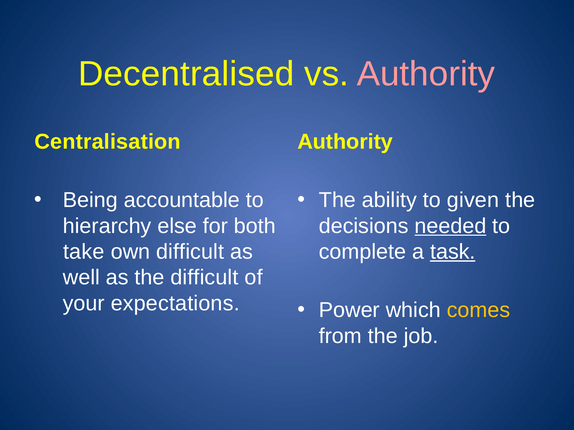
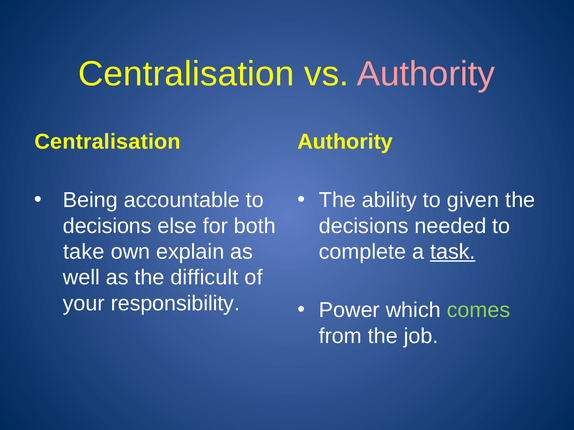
Decentralised at (186, 74): Decentralised -> Centralisation
hierarchy at (107, 226): hierarchy -> decisions
needed underline: present -> none
own difficult: difficult -> explain
expectations: expectations -> responsibility
comes colour: yellow -> light green
